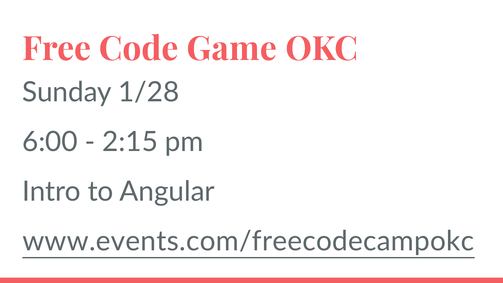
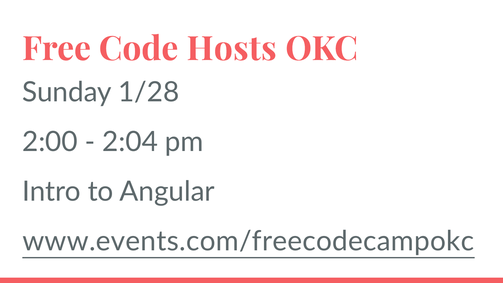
Game: Game -> Hosts
6:00: 6:00 -> 2:00
2:15: 2:15 -> 2:04
